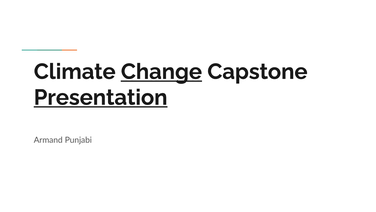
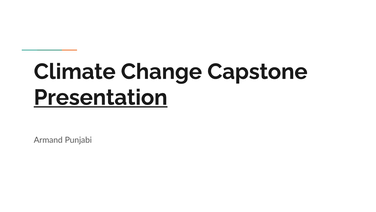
Change underline: present -> none
